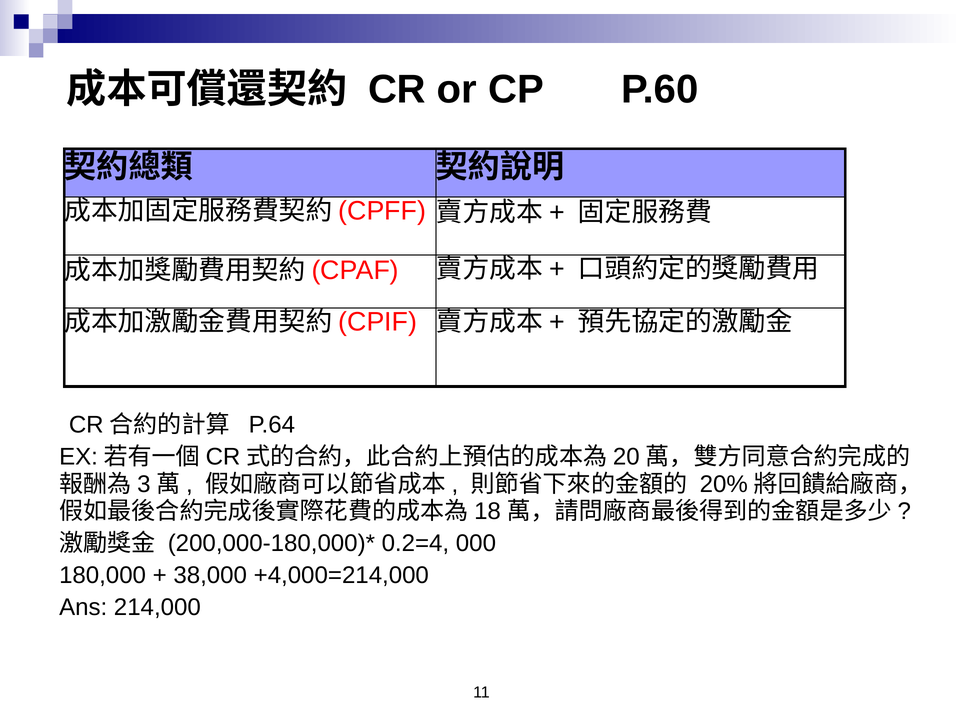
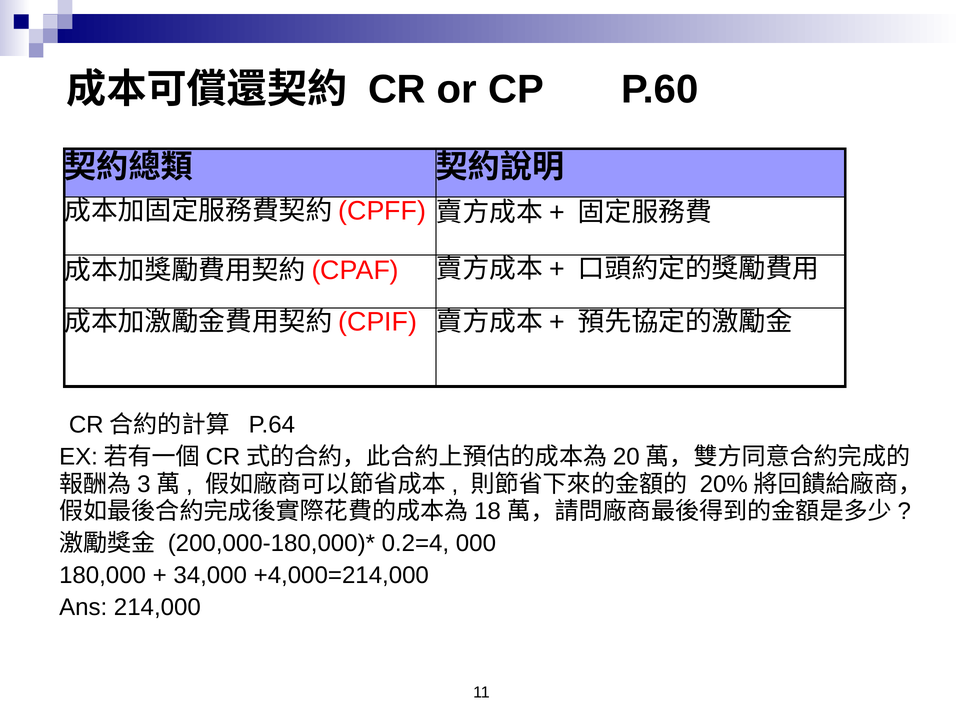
38,000: 38,000 -> 34,000
